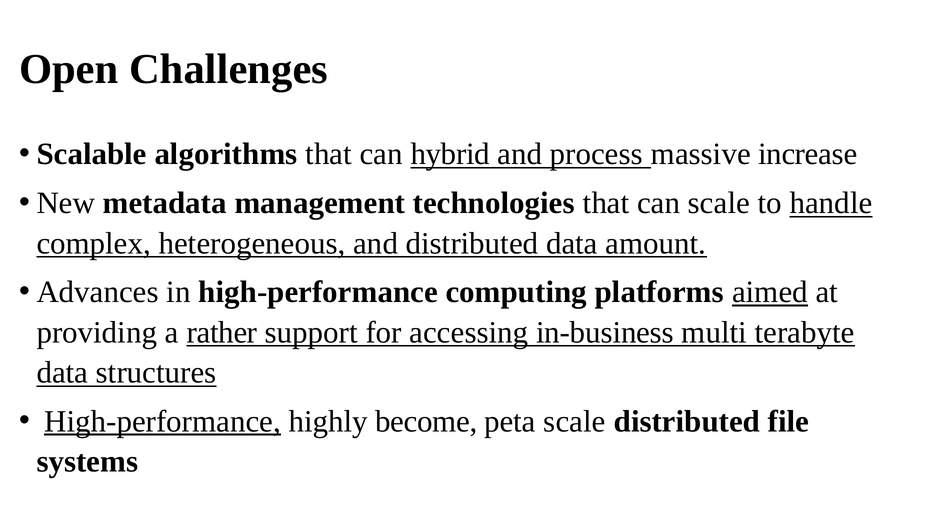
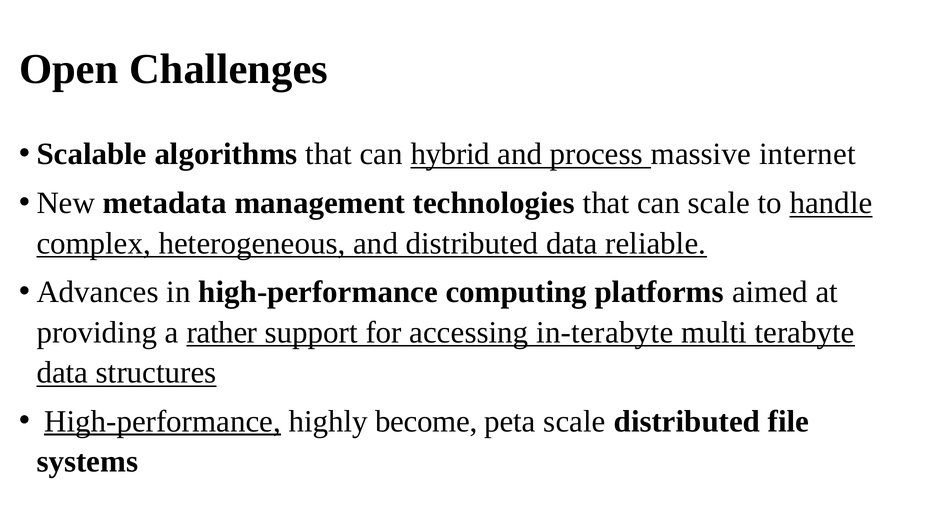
increase: increase -> internet
amount: amount -> reliable
aimed underline: present -> none
in-business: in-business -> in-terabyte
